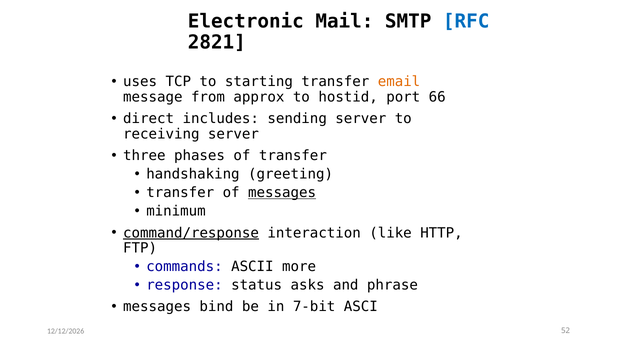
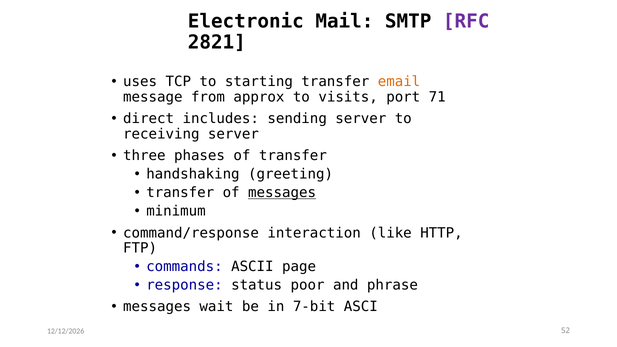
RFC colour: blue -> purple
hostid: hostid -> visits
66: 66 -> 71
command/response underline: present -> none
more: more -> page
asks: asks -> poor
bind: bind -> wait
